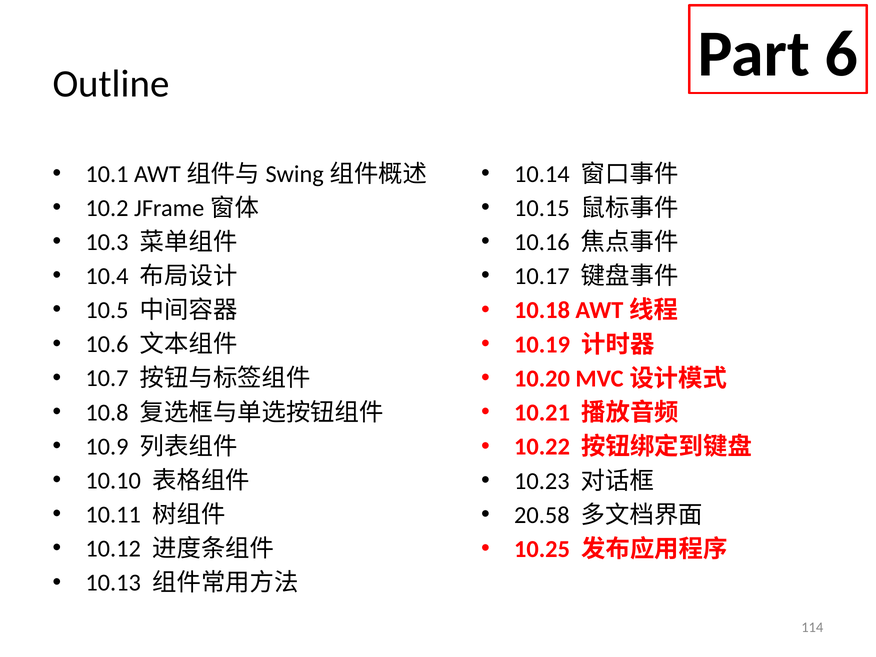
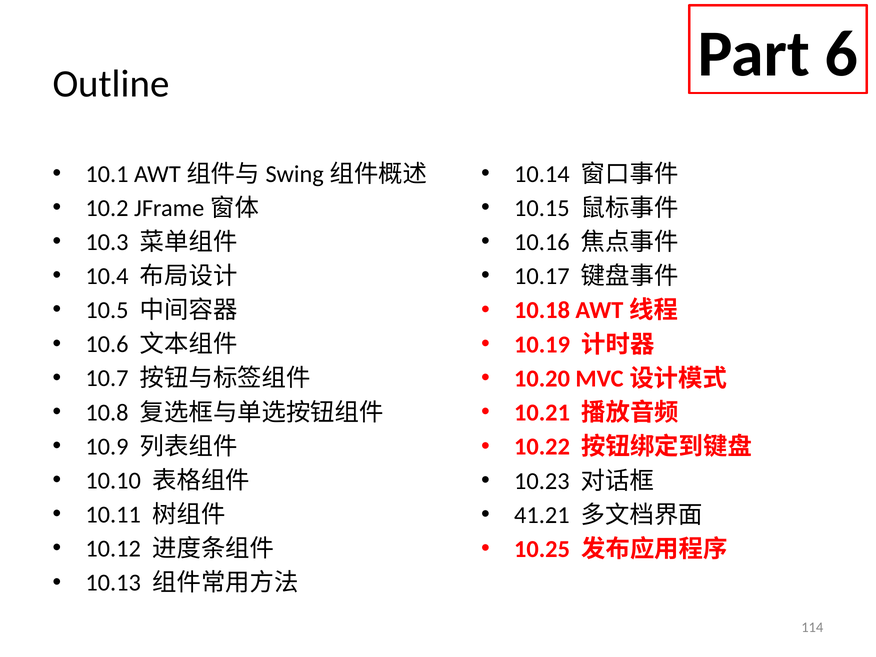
20.58: 20.58 -> 41.21
